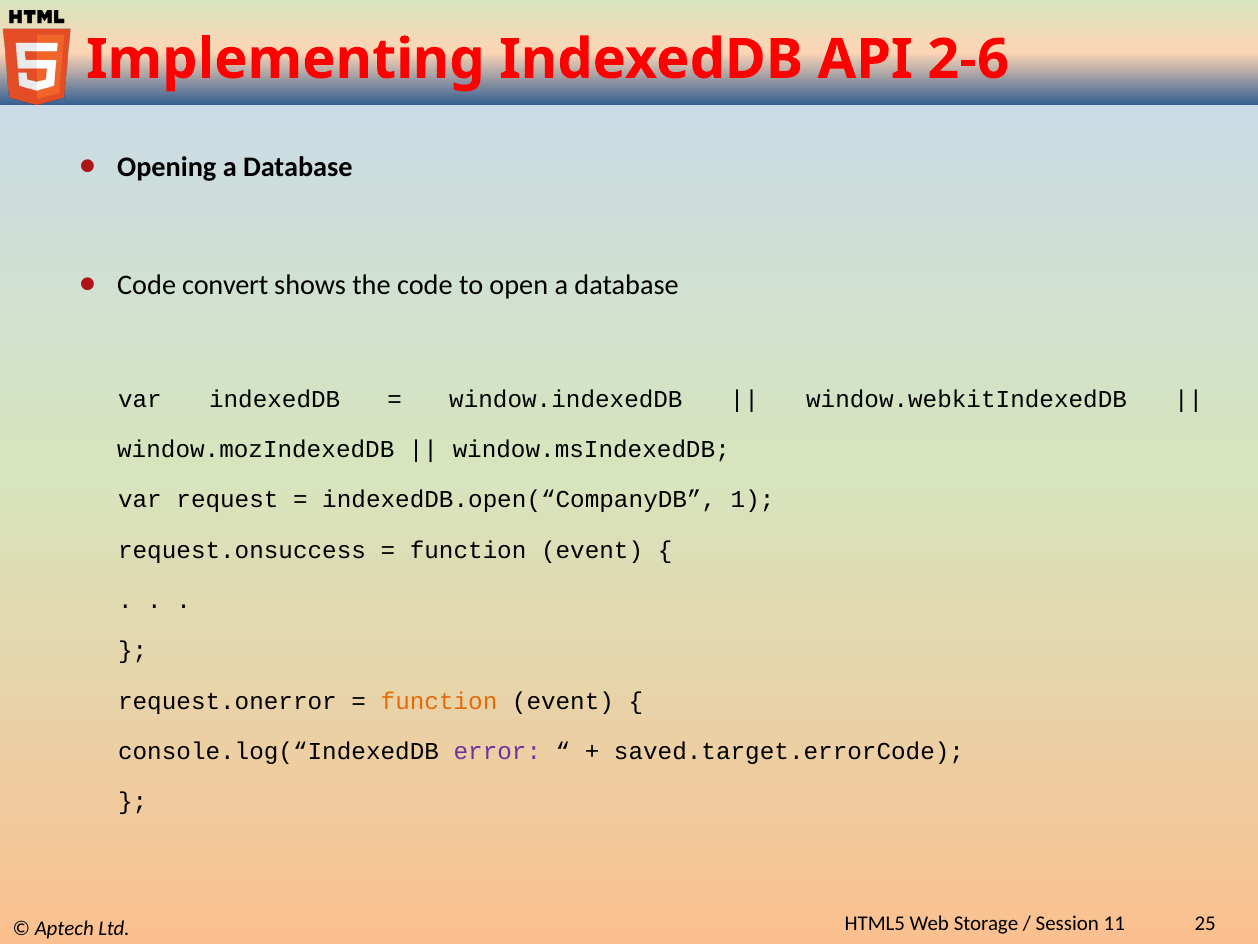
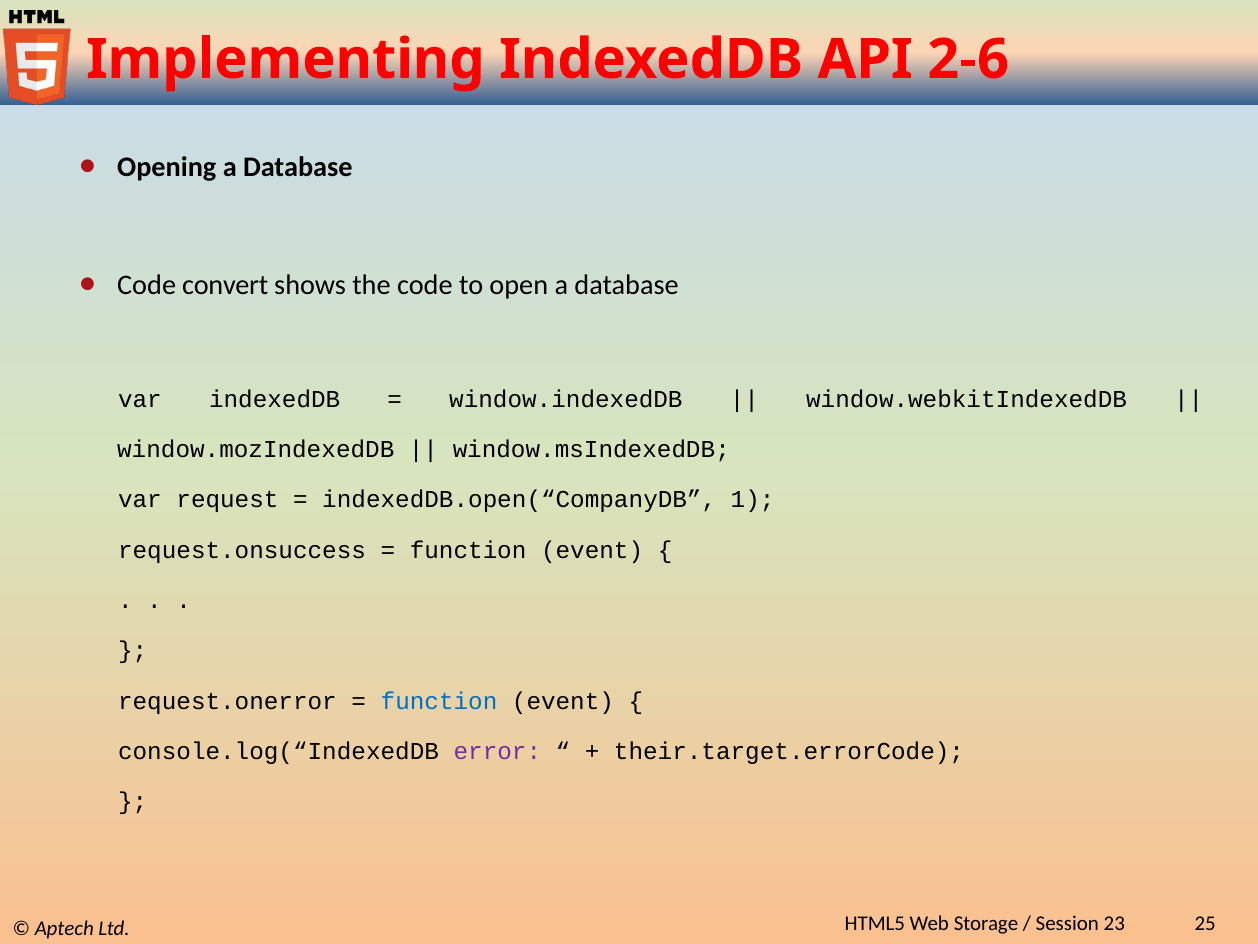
function at (439, 701) colour: orange -> blue
saved.target.errorCode: saved.target.errorCode -> their.target.errorCode
11: 11 -> 23
